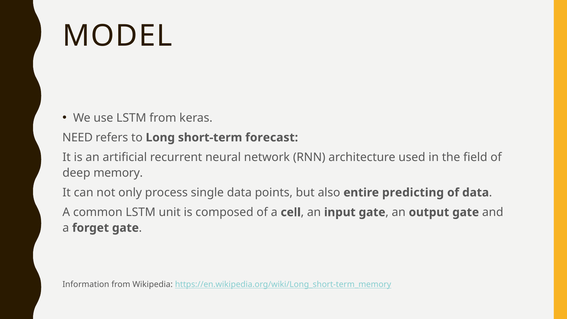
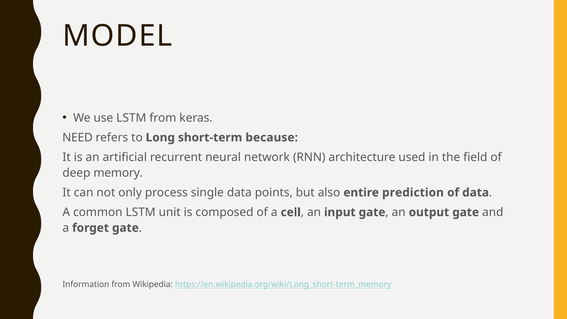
forecast: forecast -> because
predicting: predicting -> prediction
